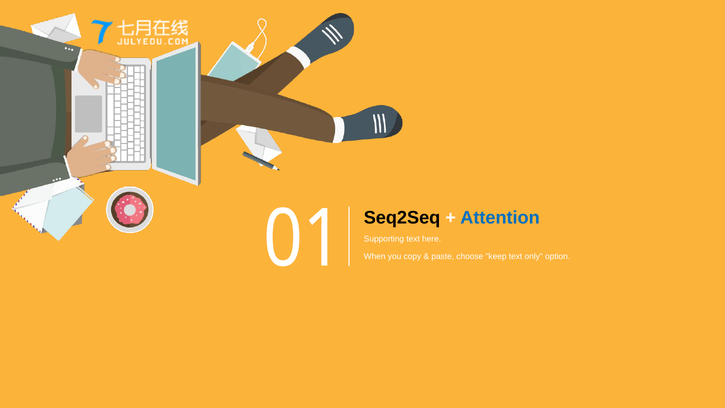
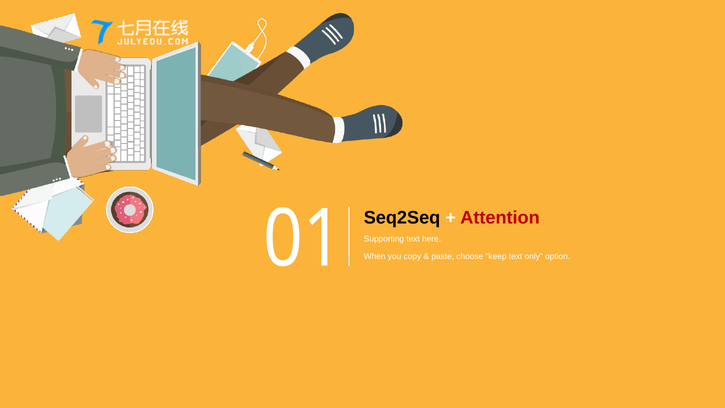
Attention colour: blue -> red
